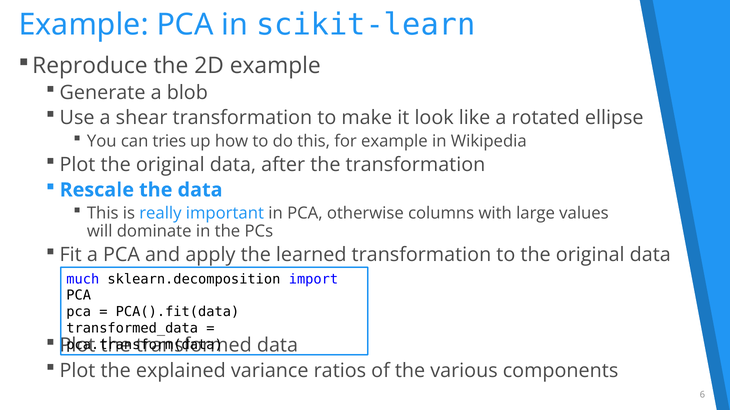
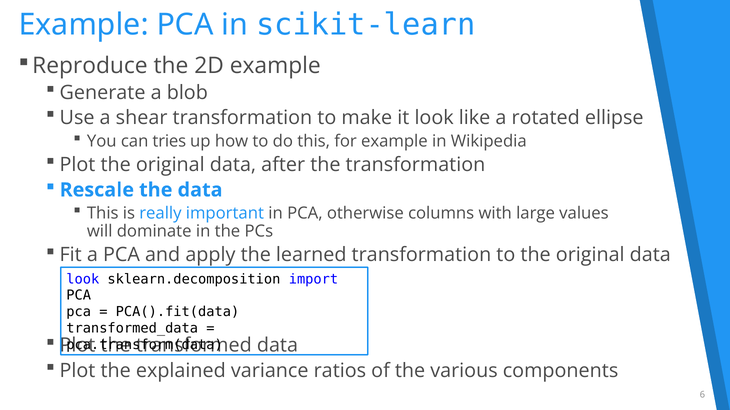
much at (83, 279): much -> look
